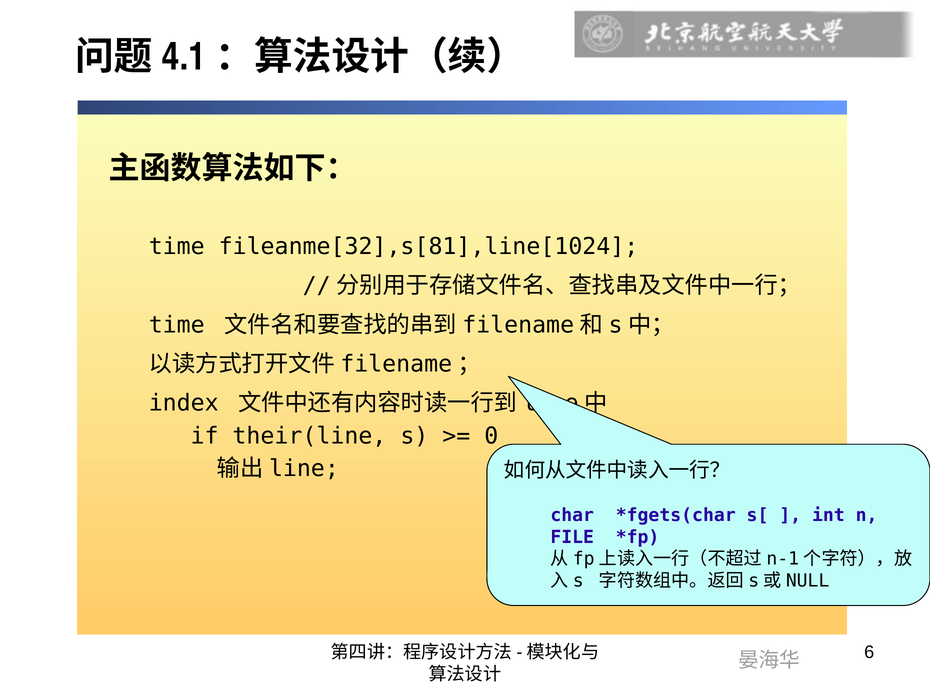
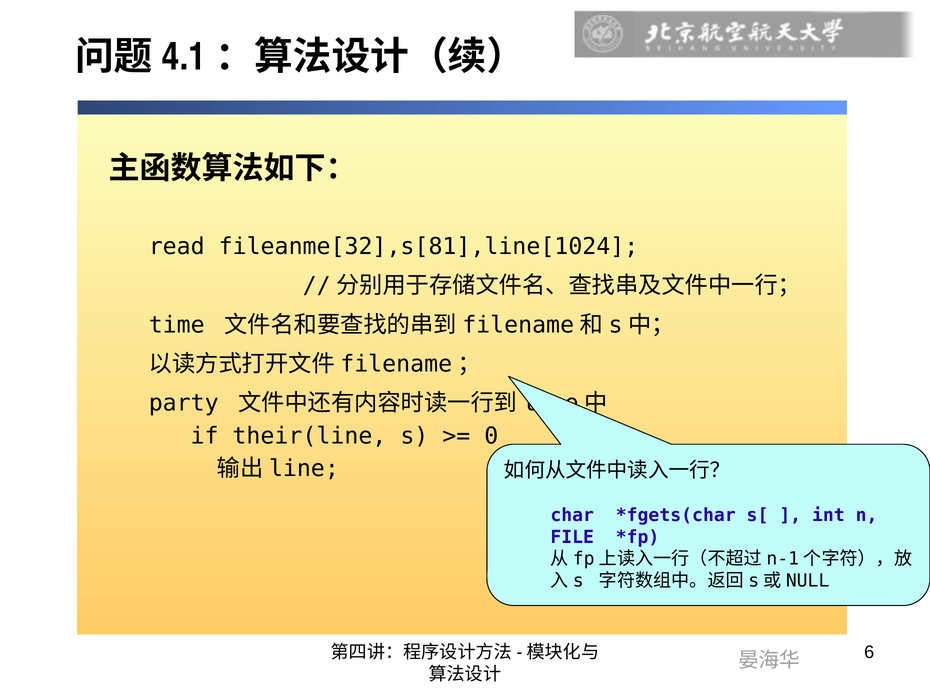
time at (177, 246): time -> read
index: index -> party
